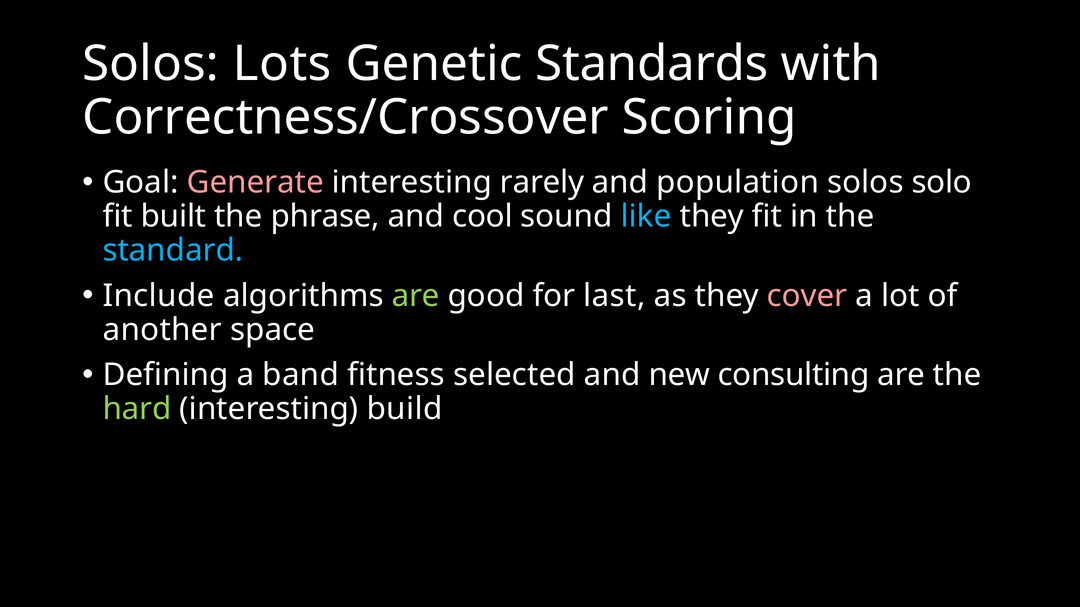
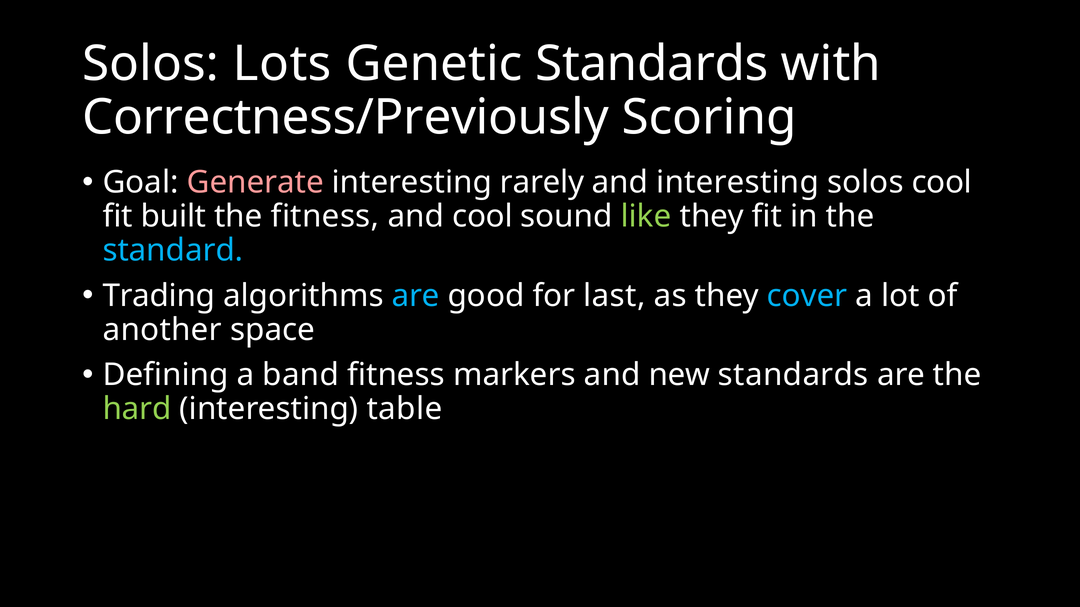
Correctness/Crossover: Correctness/Crossover -> Correctness/Previously
and population: population -> interesting
solos solo: solo -> cool
the phrase: phrase -> fitness
like colour: light blue -> light green
Include: Include -> Trading
are at (416, 296) colour: light green -> light blue
cover colour: pink -> light blue
selected: selected -> markers
new consulting: consulting -> standards
build: build -> table
